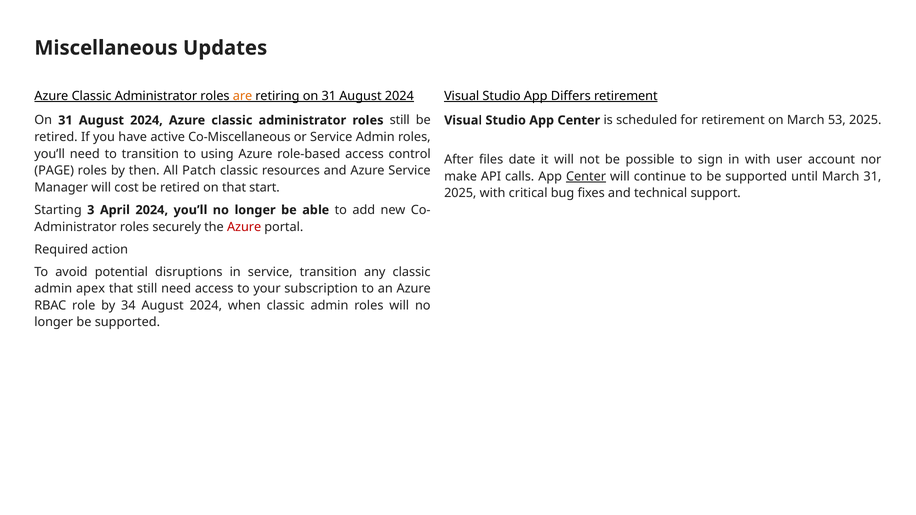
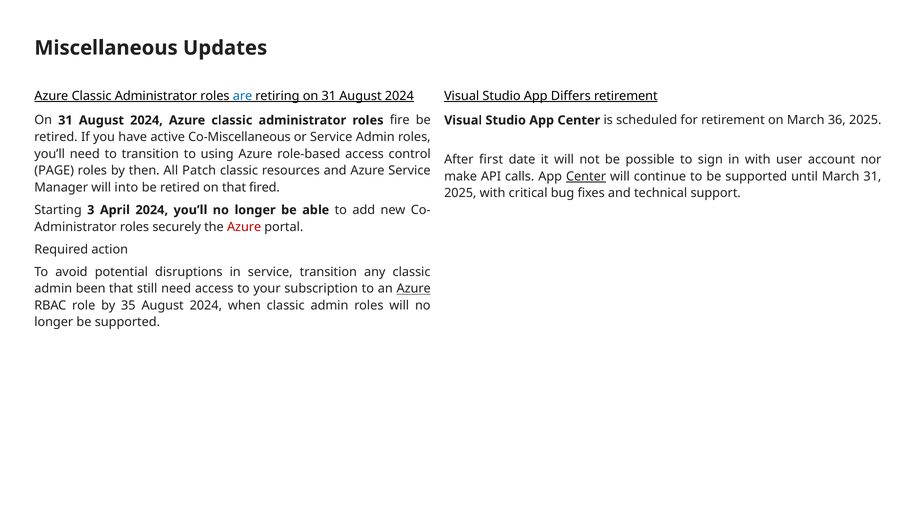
are colour: orange -> blue
roles still: still -> fire
53: 53 -> 36
files: files -> first
cost: cost -> into
start: start -> fired
apex: apex -> been
Azure at (414, 289) underline: none -> present
34: 34 -> 35
